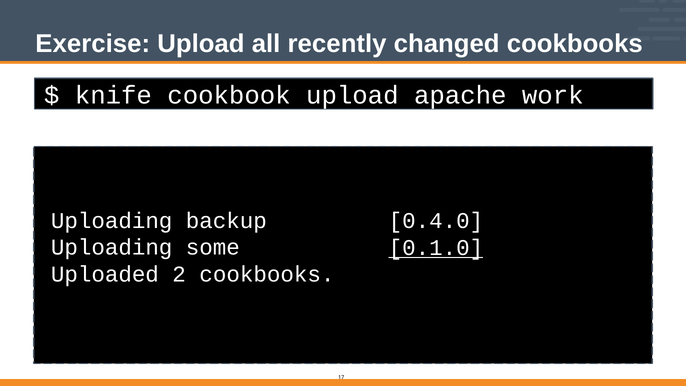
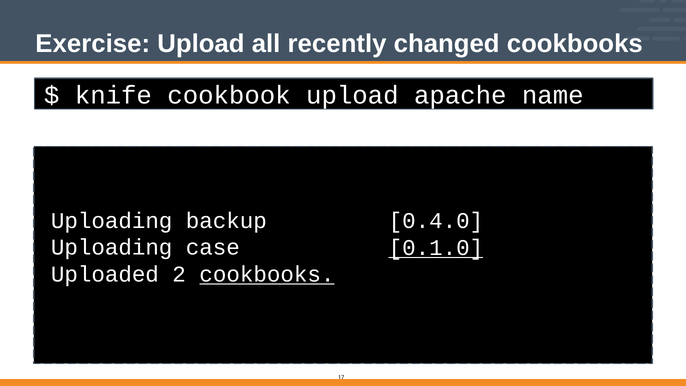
work: work -> name
some: some -> case
cookbooks at (267, 274) underline: none -> present
